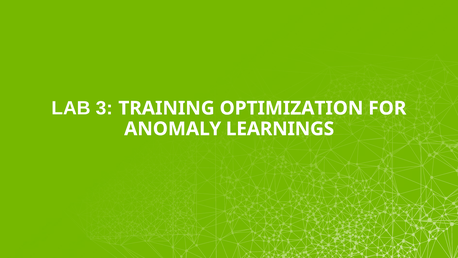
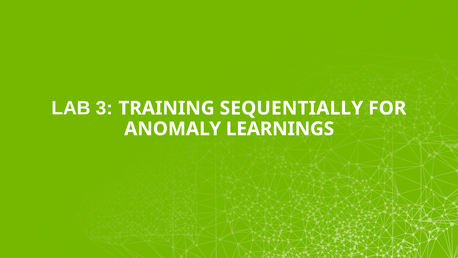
OPTIMIZATION: OPTIMIZATION -> SEQUENTIALLY
